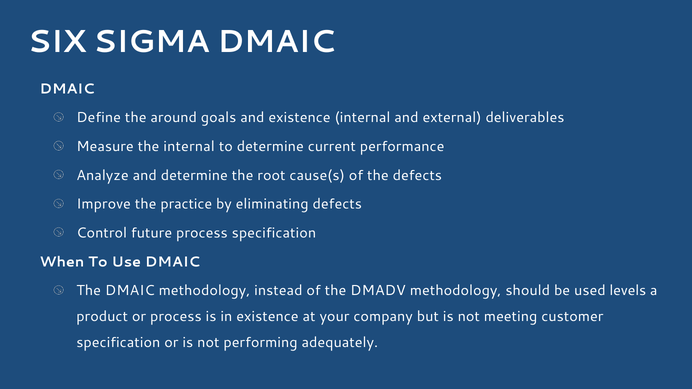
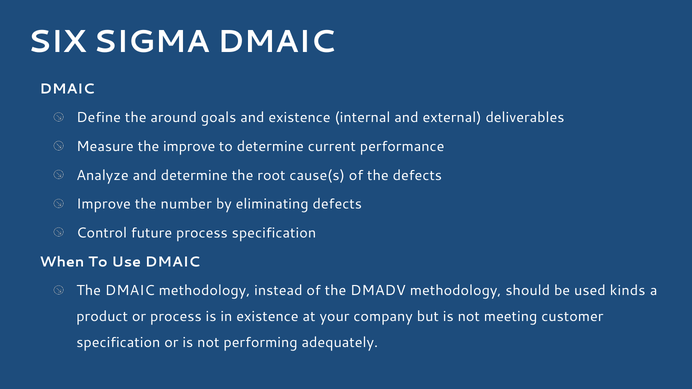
the internal: internal -> improve
practice: practice -> number
levels: levels -> kinds
